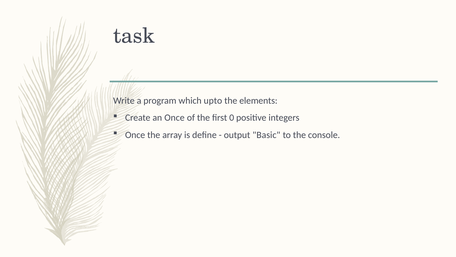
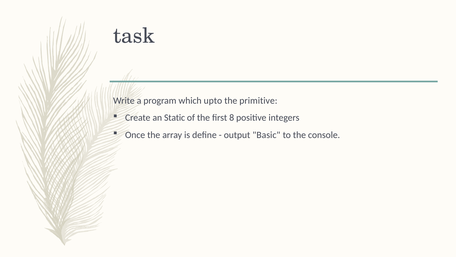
elements: elements -> primitive
an Once: Once -> Static
0: 0 -> 8
